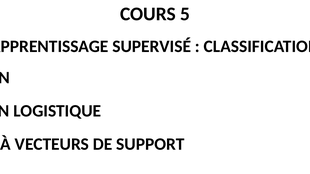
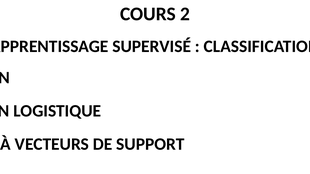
COURS 5: 5 -> 2
